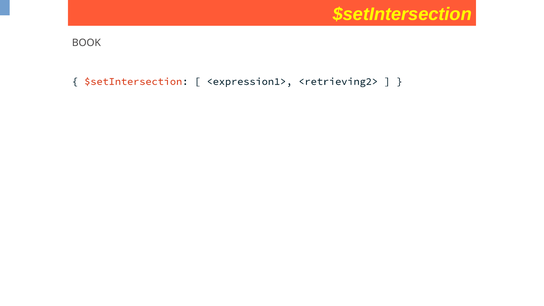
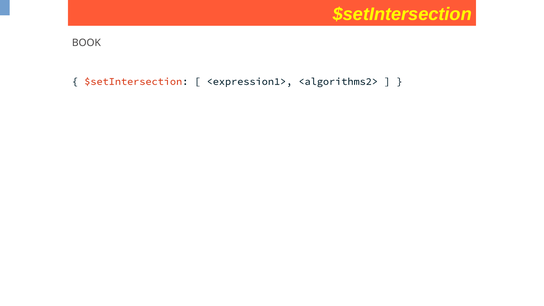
<retrieving2>: <retrieving2> -> <algorithms2>
